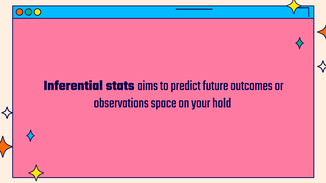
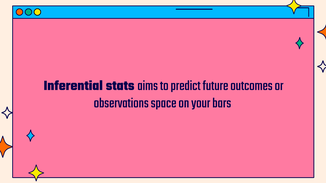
hold: hold -> bars
